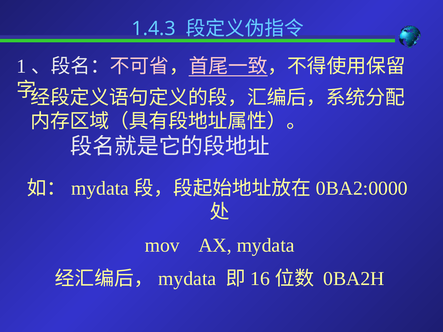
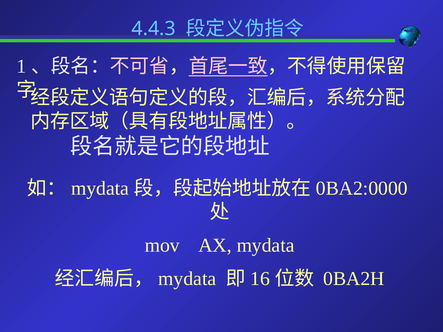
1.4.3: 1.4.3 -> 4.4.3
